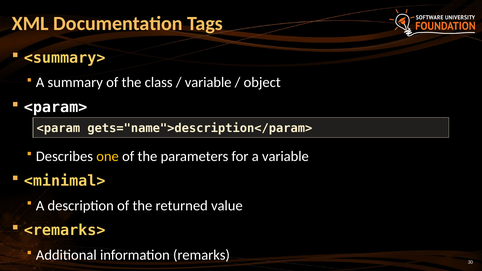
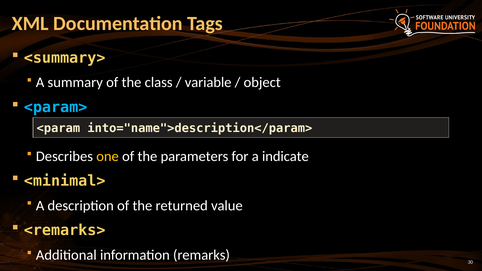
<param> colour: white -> light blue
gets="name">description</param>: gets="name">description</param> -> into="name">description</param>
a variable: variable -> indicate
